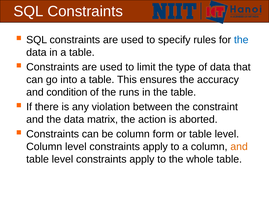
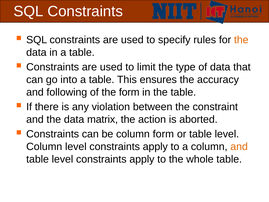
the at (241, 40) colour: blue -> orange
condition: condition -> following
the runs: runs -> form
